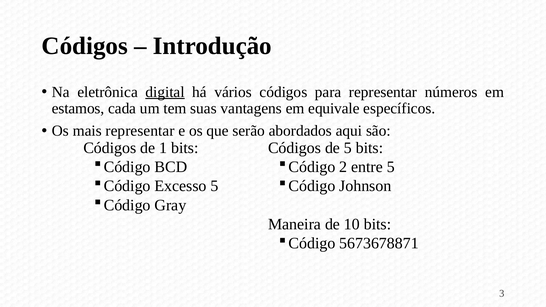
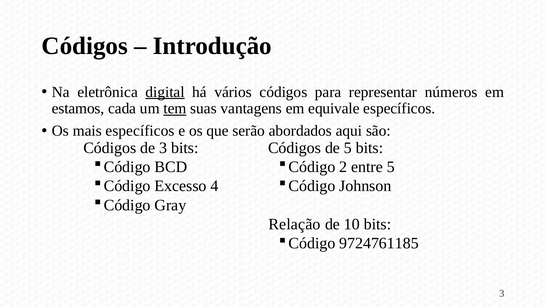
tem underline: none -> present
mais representar: representar -> específicos
de 1: 1 -> 3
Excesso 5: 5 -> 4
Maneira: Maneira -> Relação
5673678871: 5673678871 -> 9724761185
